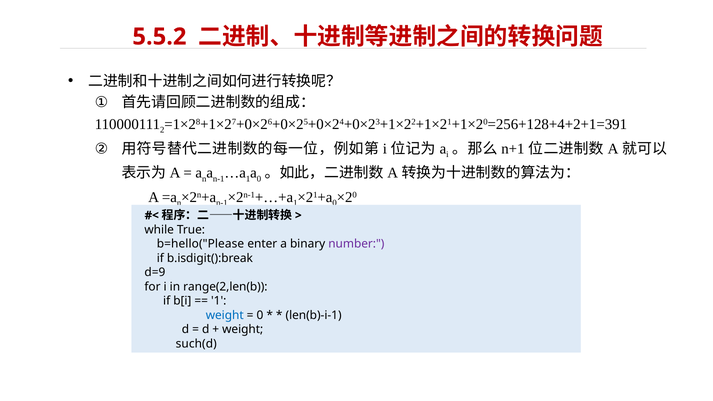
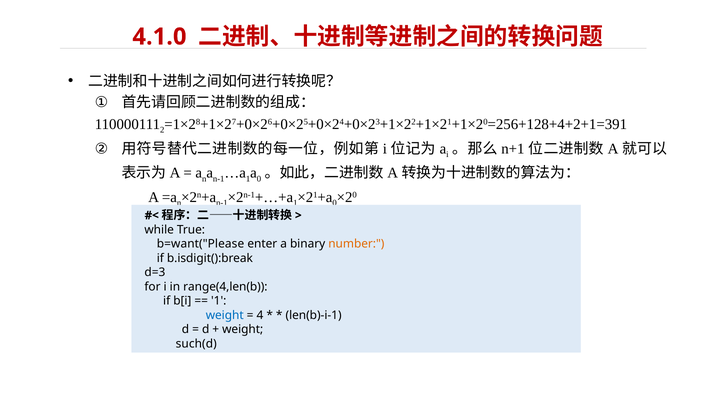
5.5.2: 5.5.2 -> 4.1.0
b=hello("Please: b=hello("Please -> b=want("Please
number colour: purple -> orange
d=9: d=9 -> d=3
range(2,len(b: range(2,len(b -> range(4,len(b
0 at (260, 315): 0 -> 4
